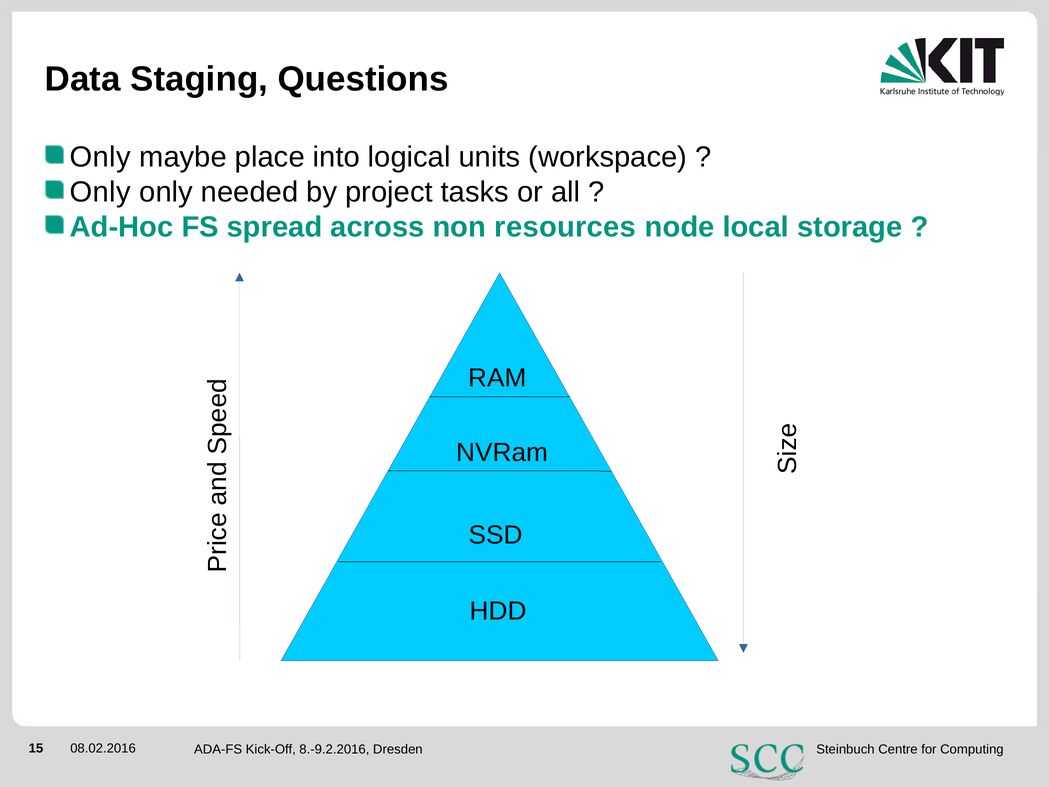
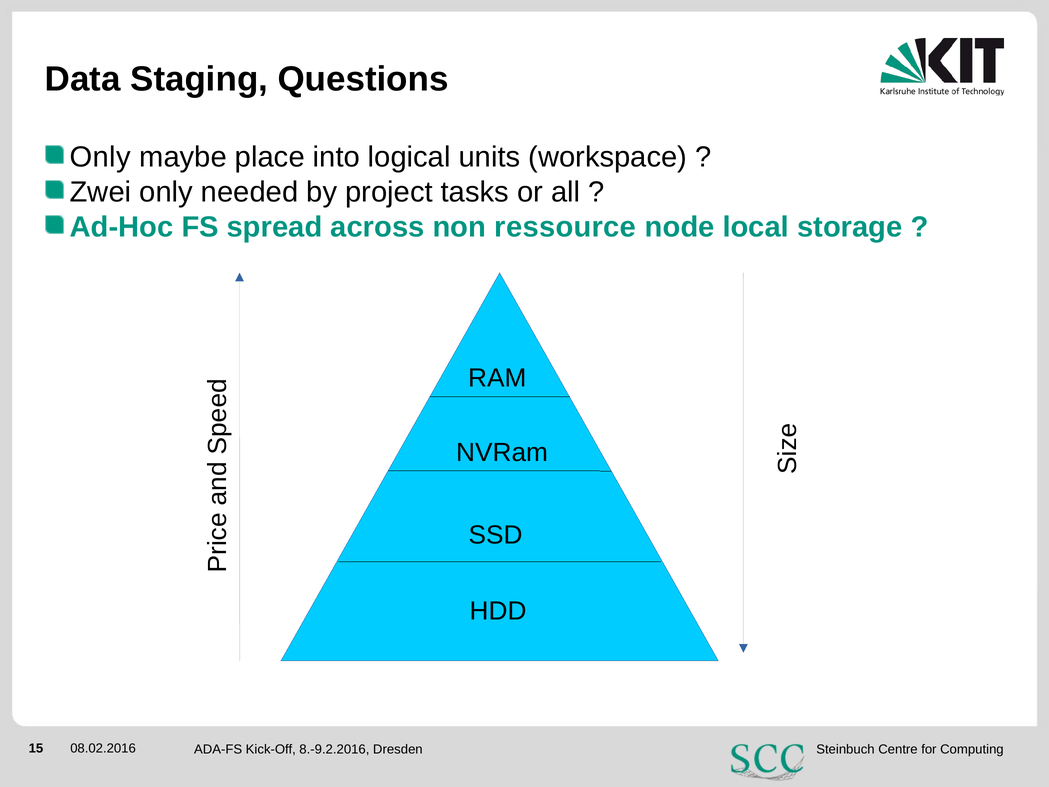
Only at (100, 192): Only -> Zwei
resources: resources -> ressource
